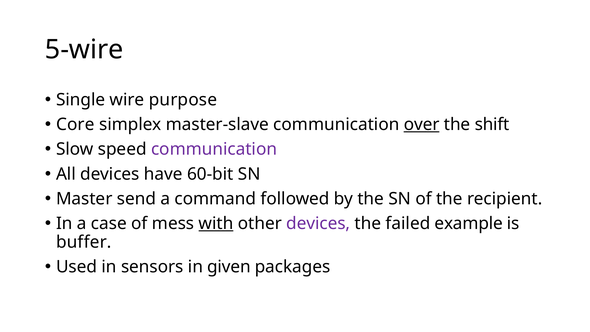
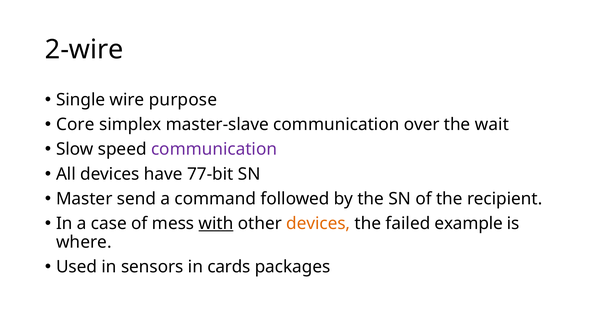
5-wire: 5-wire -> 2-wire
over underline: present -> none
shift: shift -> wait
60-bit: 60-bit -> 77-bit
devices at (318, 223) colour: purple -> orange
buffer: buffer -> where
given: given -> cards
